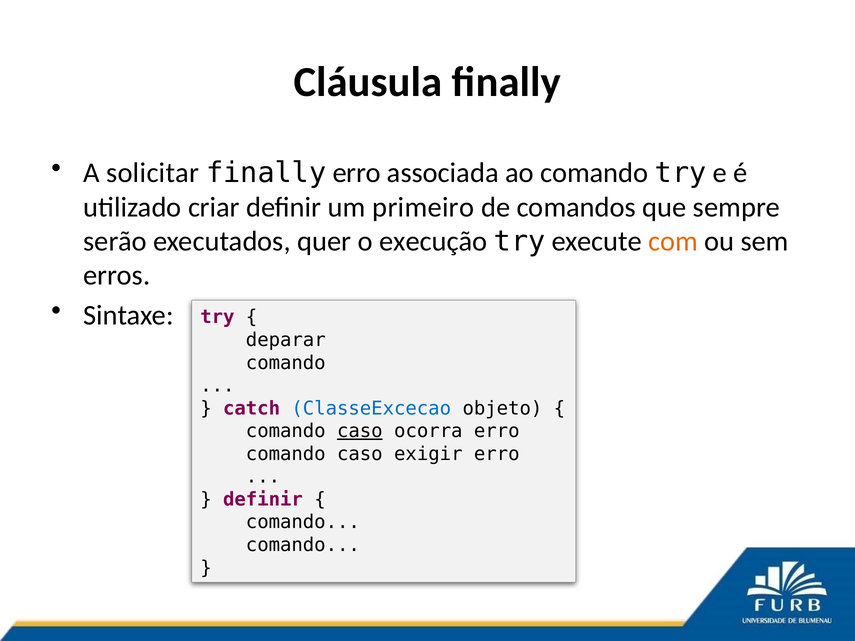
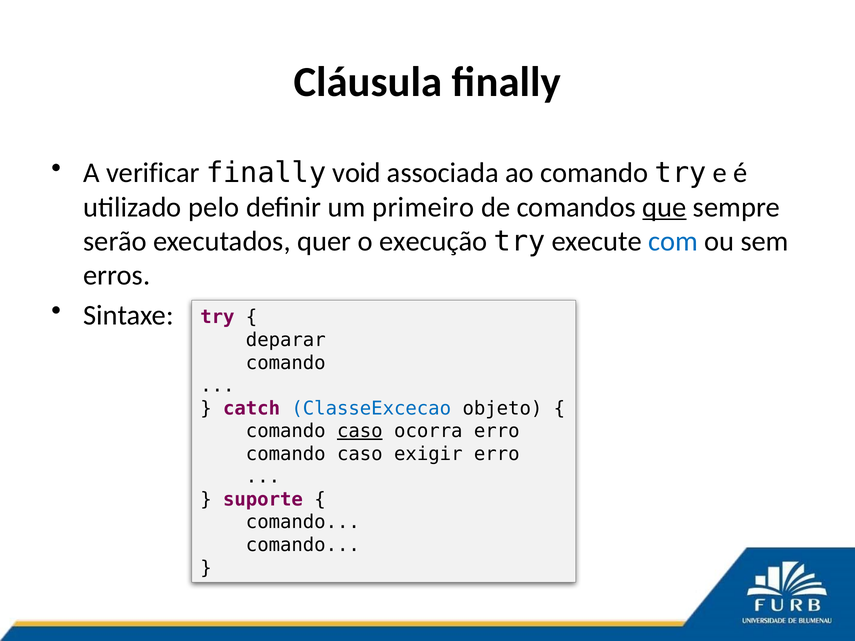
solicitar: solicitar -> verificar
finally erro: erro -> void
criar: criar -> pelo
que underline: none -> present
com colour: orange -> blue
definir at (263, 500): definir -> suporte
